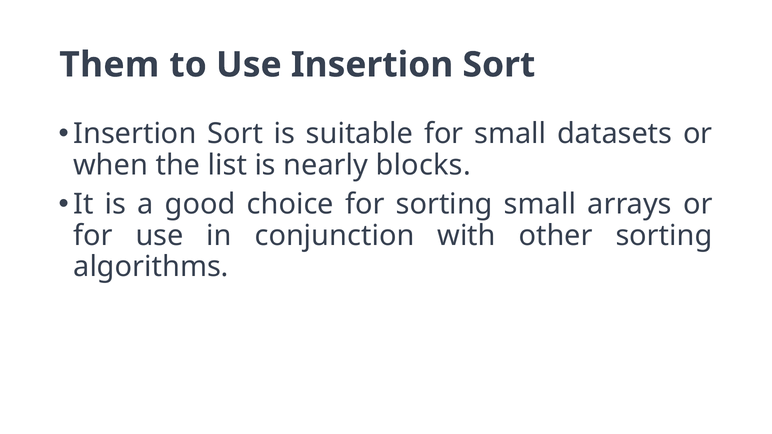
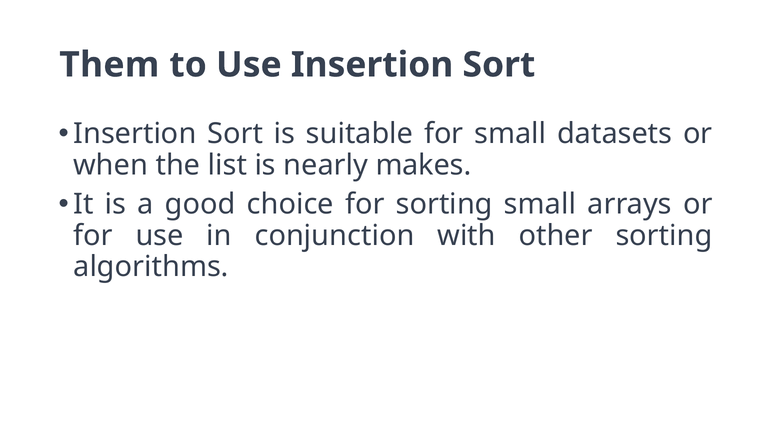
blocks: blocks -> makes
